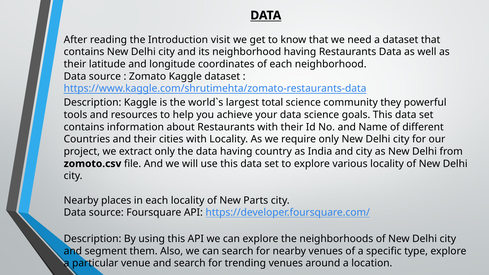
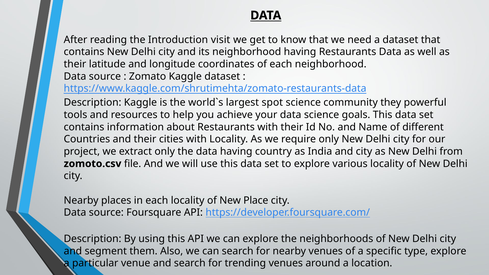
total: total -> spot
Parts: Parts -> Place
